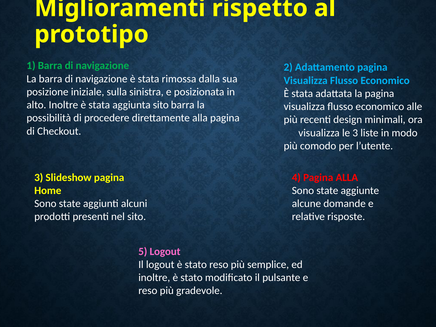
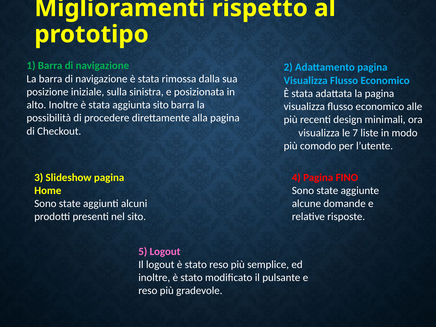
le 3: 3 -> 7
Pagina ALLA: ALLA -> FINO
